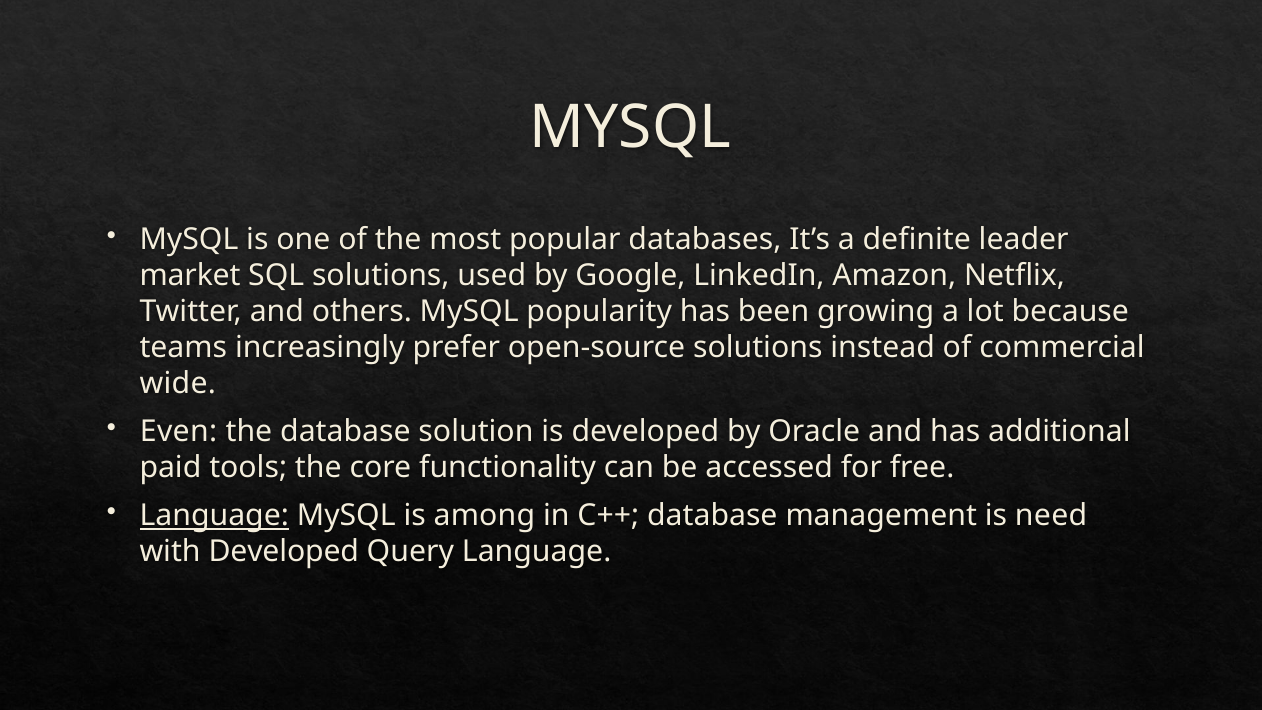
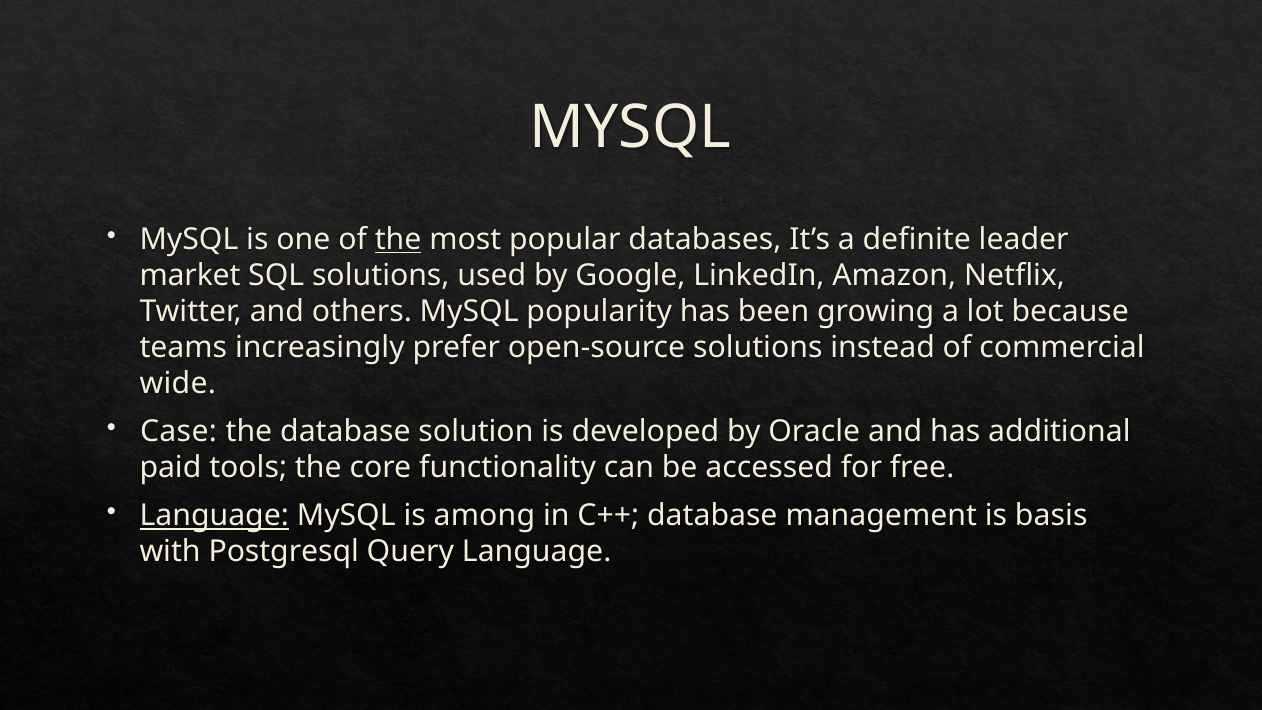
the at (398, 240) underline: none -> present
Even: Even -> Case
need: need -> basis
with Developed: Developed -> Postgresql
